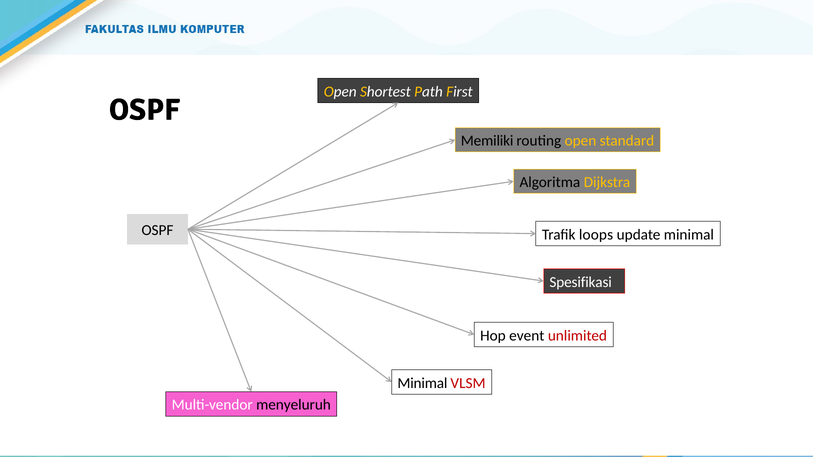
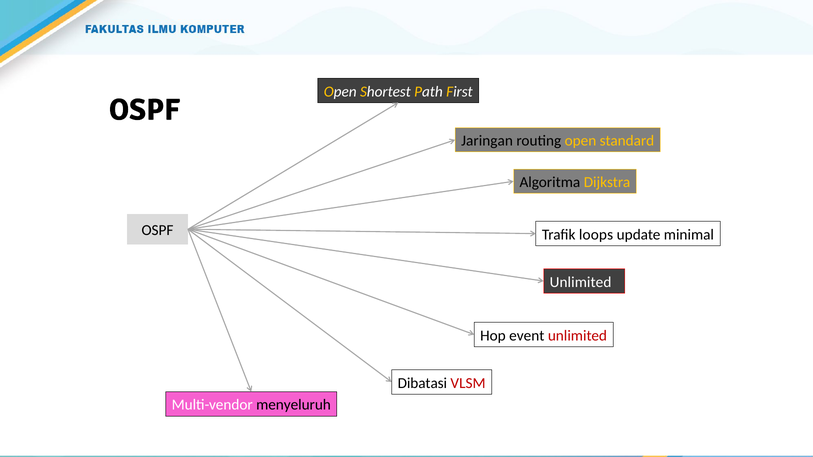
Memiliki: Memiliki -> Jaringan
Spesifikasi at (581, 282): Spesifikasi -> Unlimited
Minimal at (422, 383): Minimal -> Dibatasi
